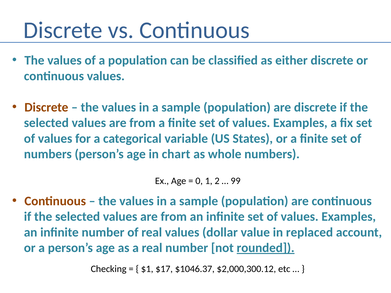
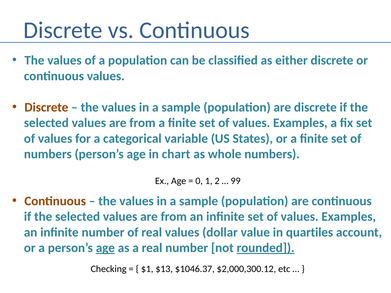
replaced: replaced -> quartiles
age at (105, 248) underline: none -> present
$17: $17 -> $13
